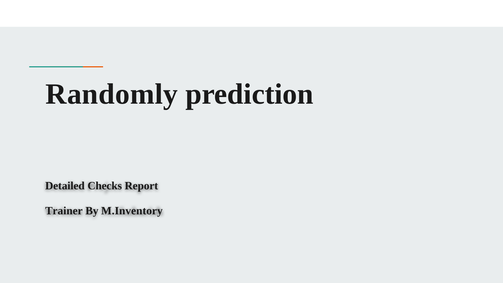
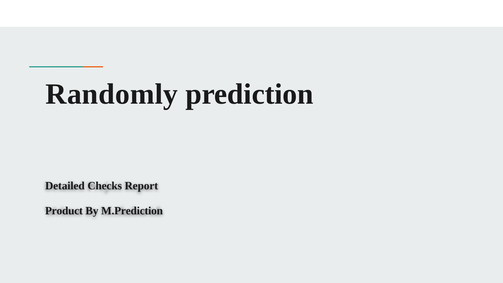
Trainer: Trainer -> Product
M.Inventory: M.Inventory -> M.Prediction
